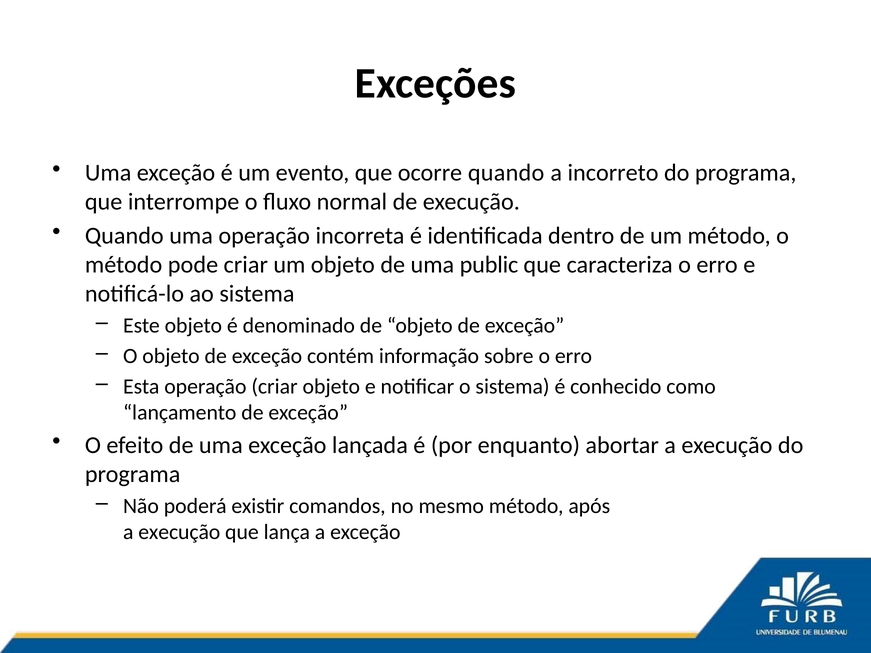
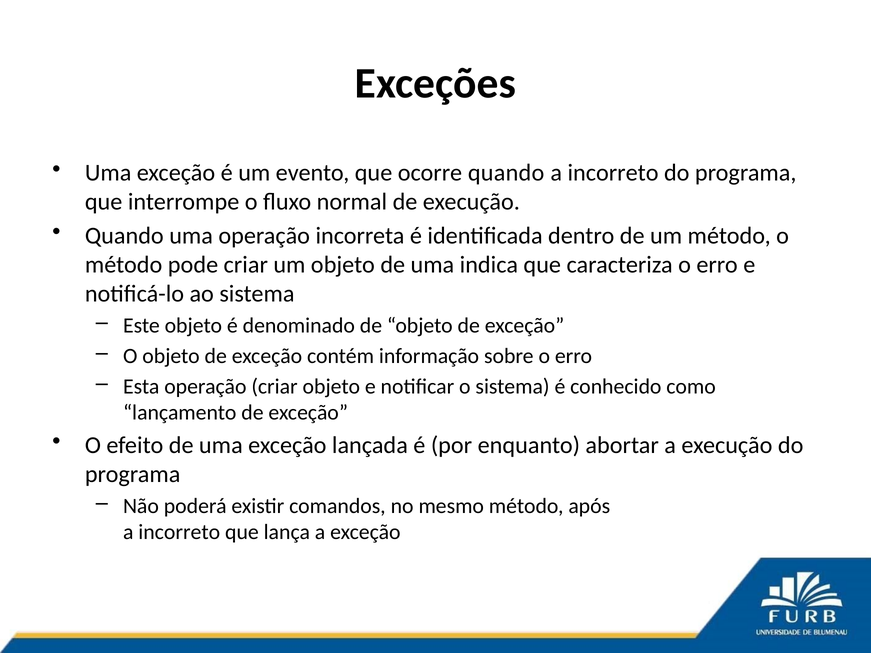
public: public -> indica
execução at (179, 532): execução -> incorreto
